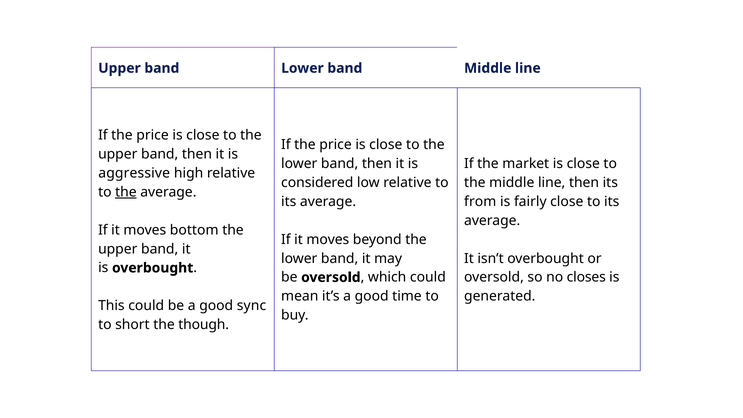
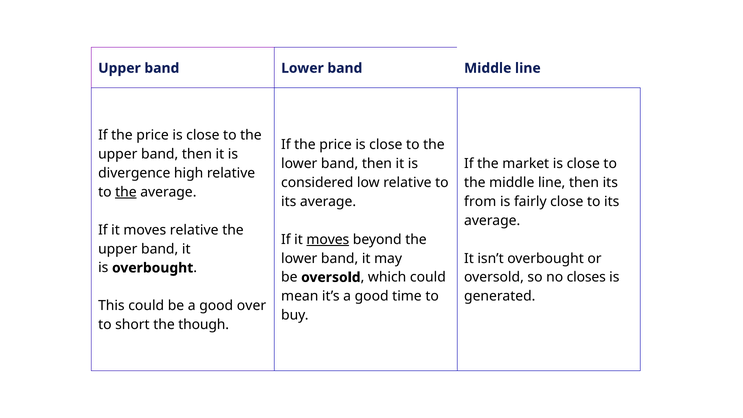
aggressive: aggressive -> divergence
moves bottom: bottom -> relative
moves at (328, 239) underline: none -> present
sync: sync -> over
